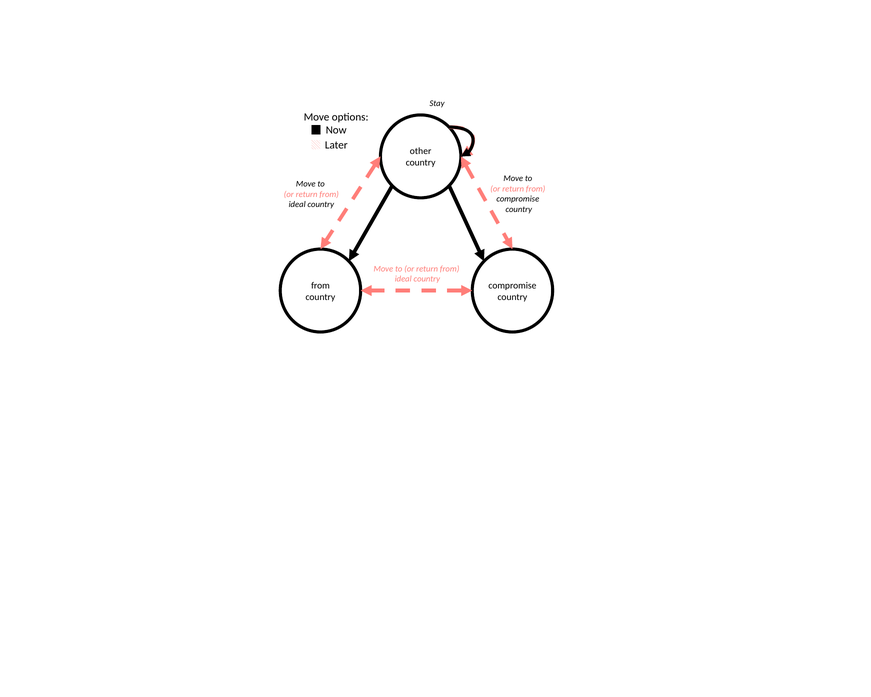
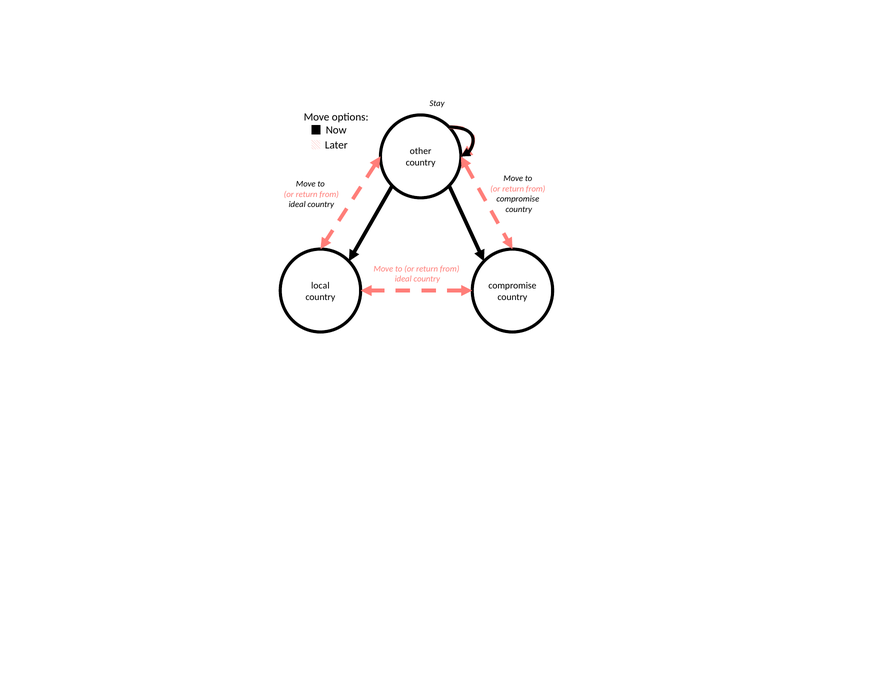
from at (320, 285): from -> local
